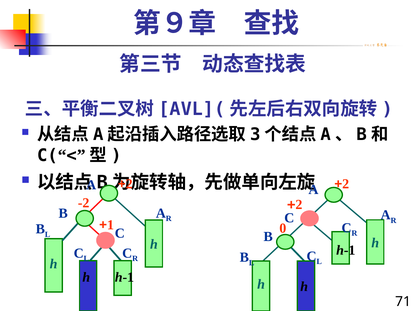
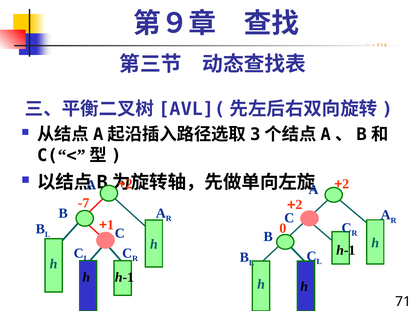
-2: -2 -> -7
